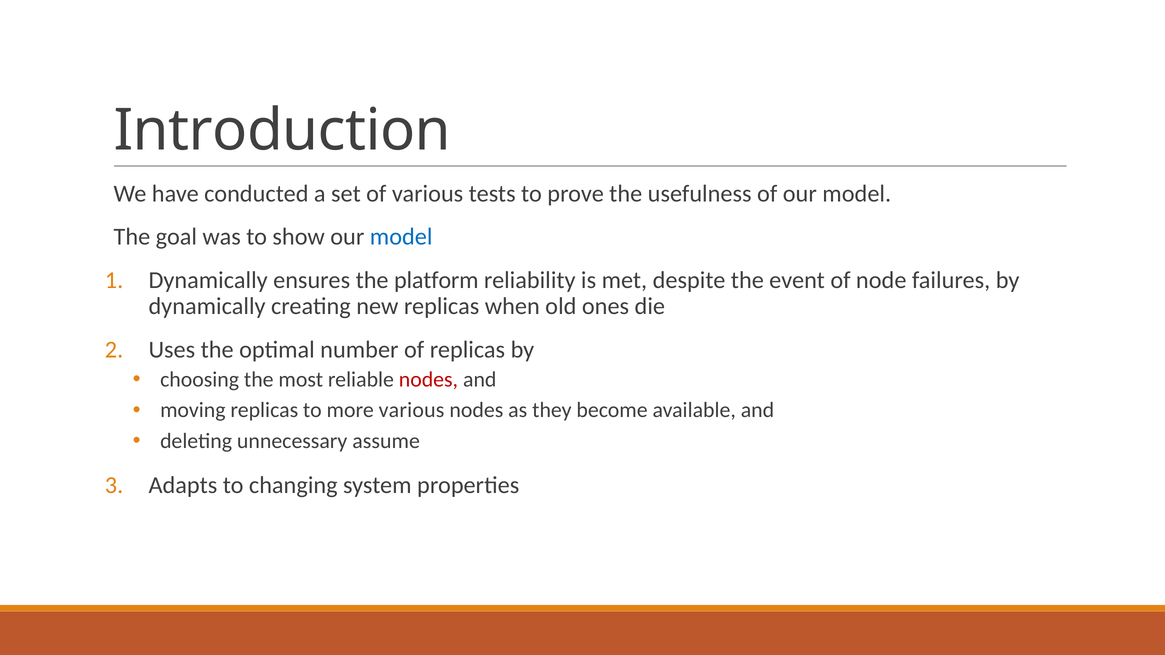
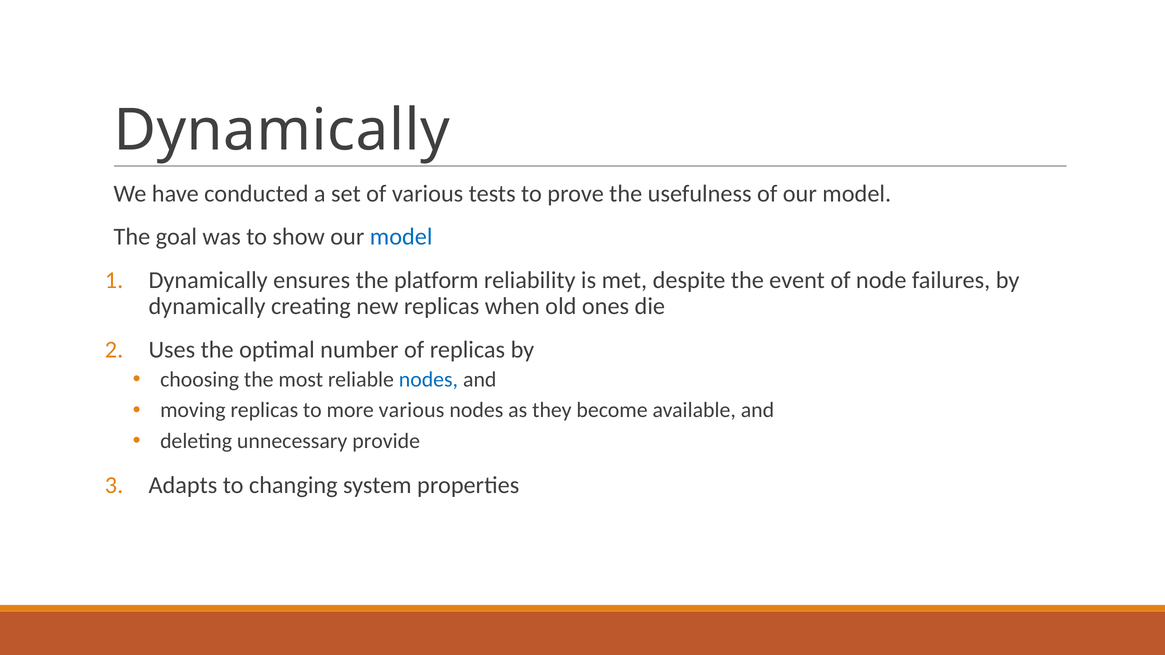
Introduction at (282, 131): Introduction -> Dynamically
nodes at (428, 380) colour: red -> blue
assume: assume -> provide
